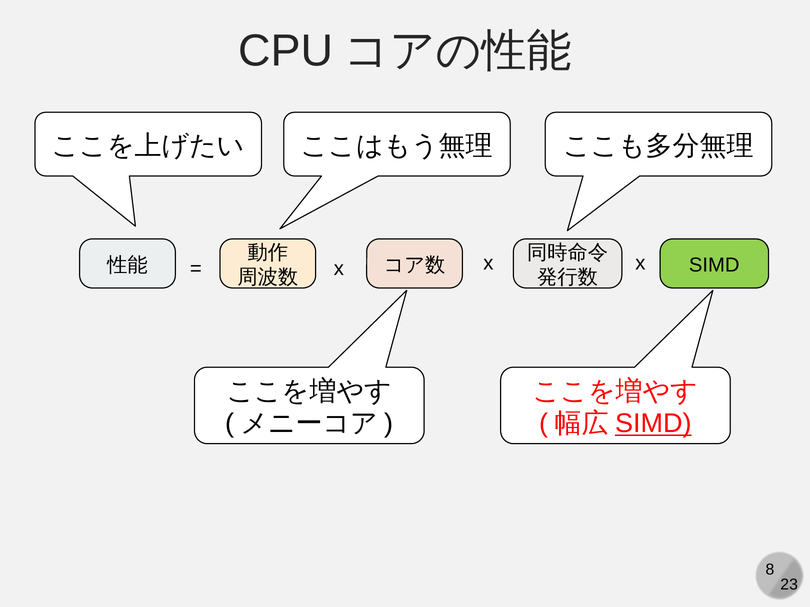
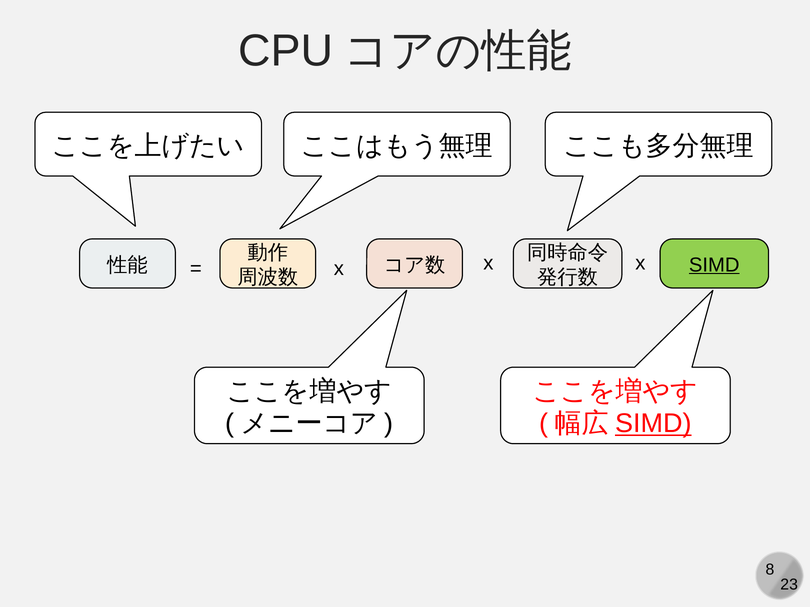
SIMD at (714, 265) underline: none -> present
